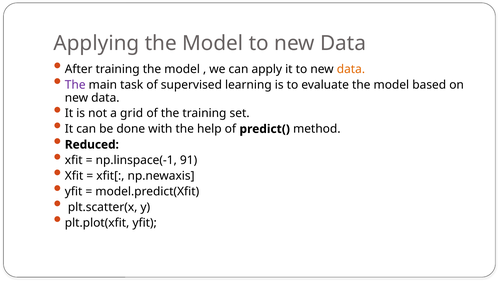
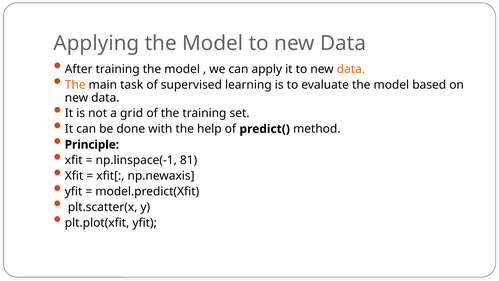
The at (75, 85) colour: purple -> orange
Reduced: Reduced -> Principle
91: 91 -> 81
